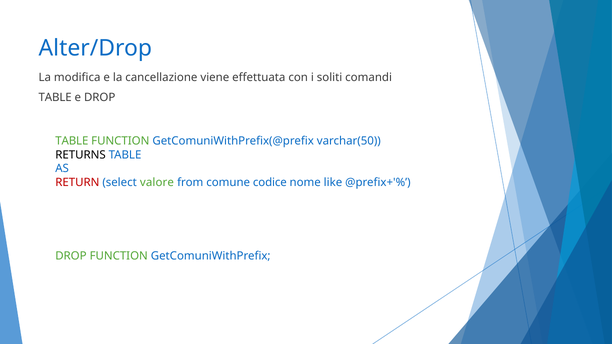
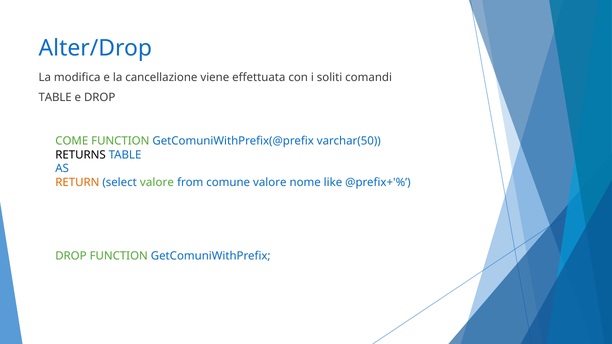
TABLE at (72, 141): TABLE -> COME
RETURN colour: red -> orange
comune codice: codice -> valore
